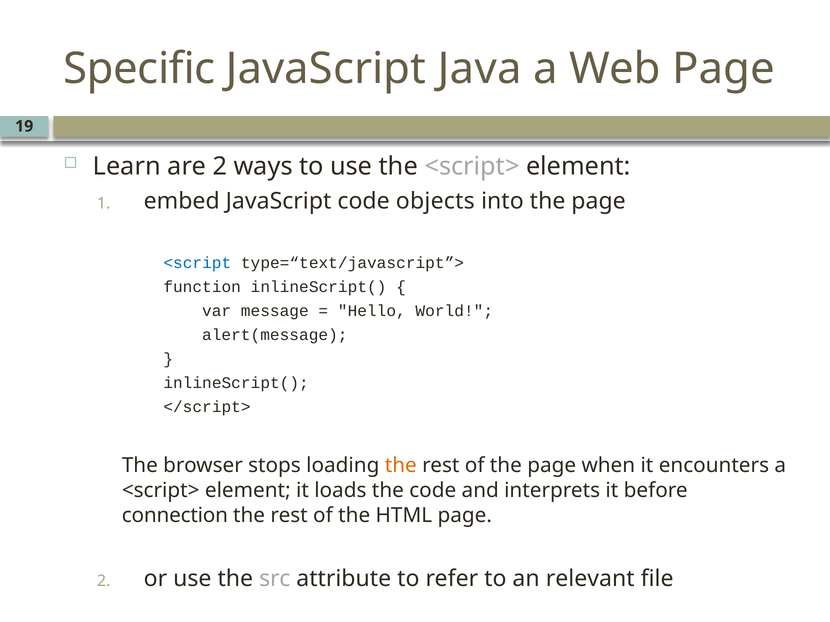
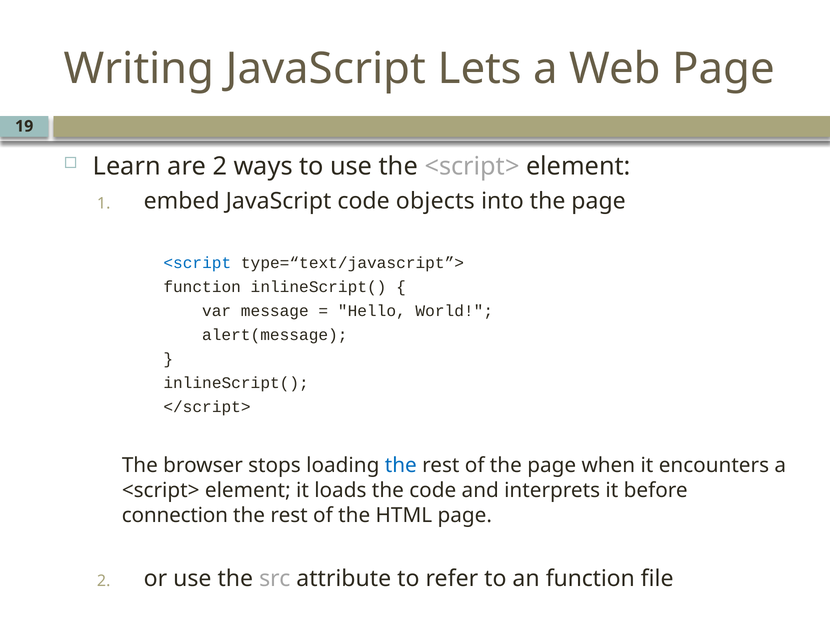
Specific: Specific -> Writing
Java: Java -> Lets
the at (401, 466) colour: orange -> blue
an relevant: relevant -> function
